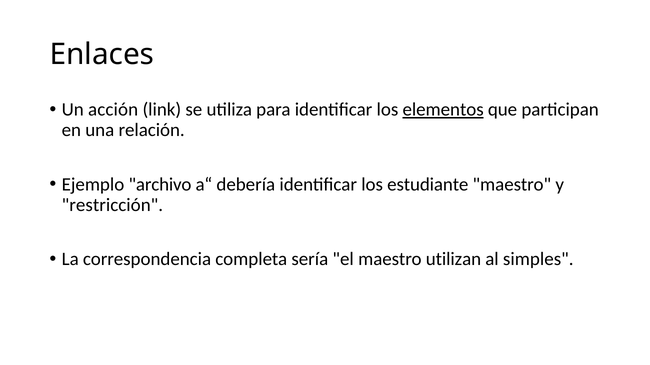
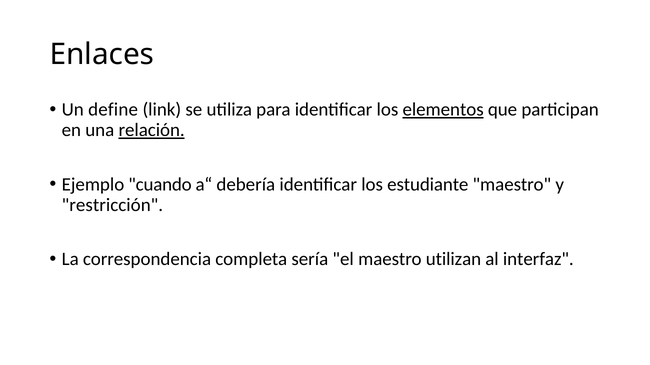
acción: acción -> define
relación underline: none -> present
archivo: archivo -> cuando
simples: simples -> interfaz
